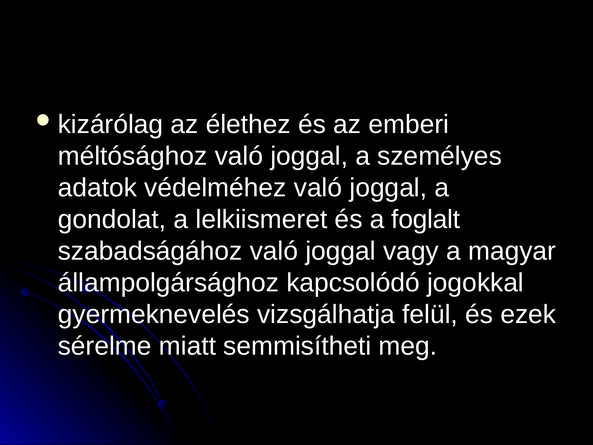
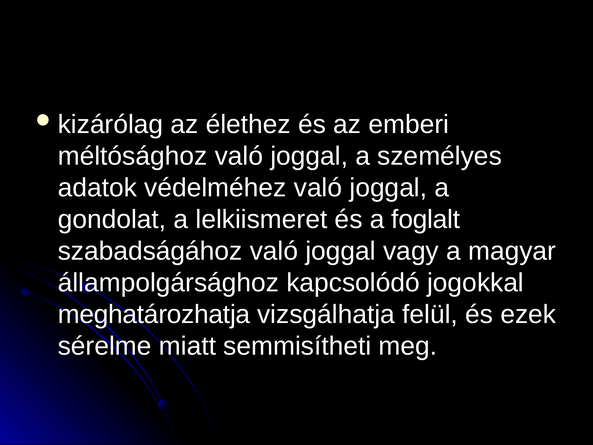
gyermeknevelés: gyermeknevelés -> meghatározhatja
